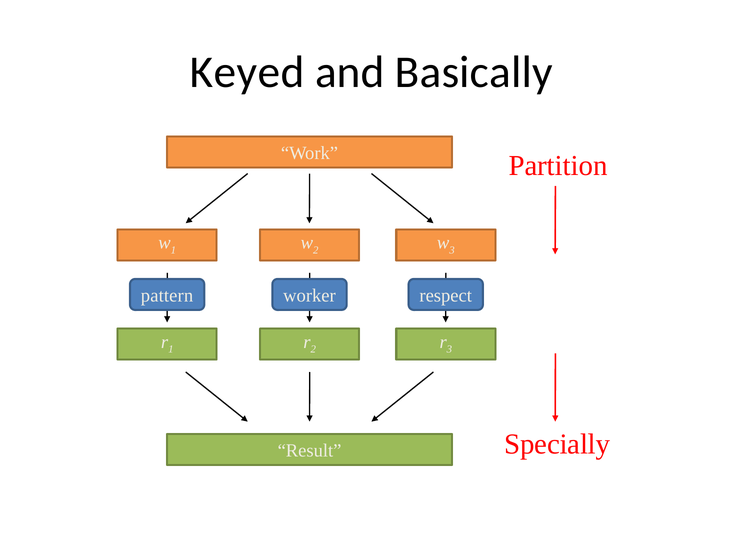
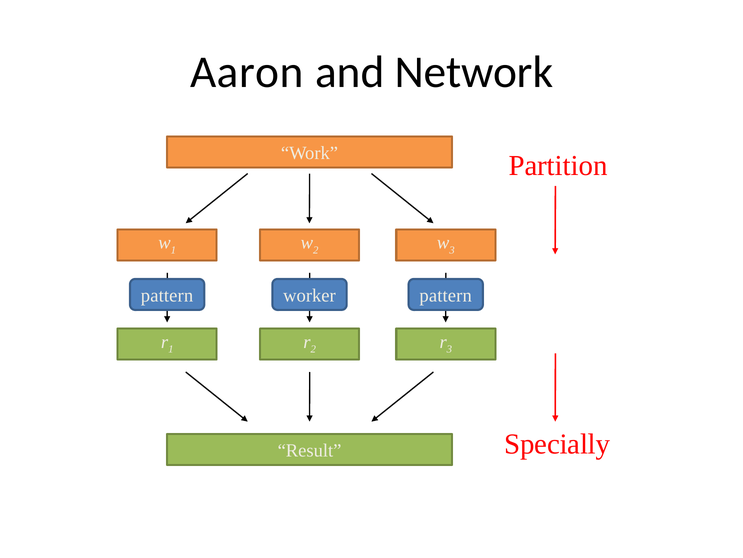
Keyed: Keyed -> Aaron
Basically: Basically -> Network
worker respect: respect -> pattern
